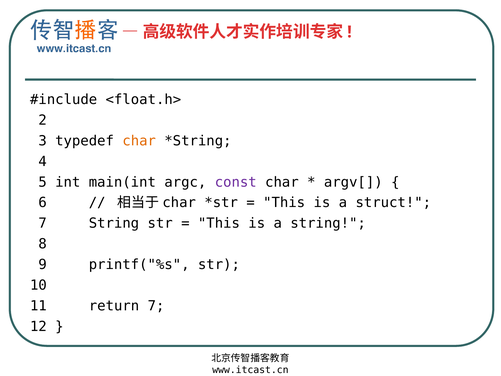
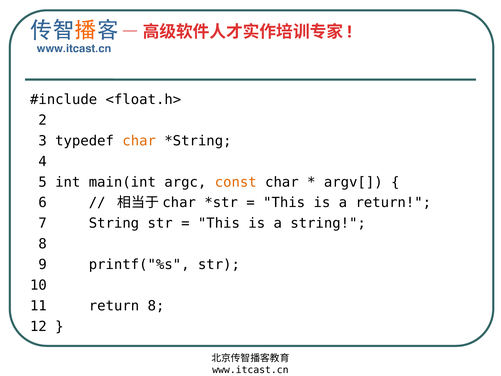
const colour: purple -> orange
a struct: struct -> return
return 7: 7 -> 8
